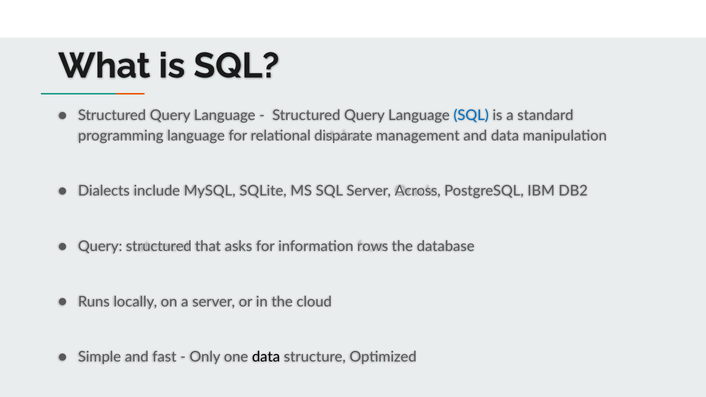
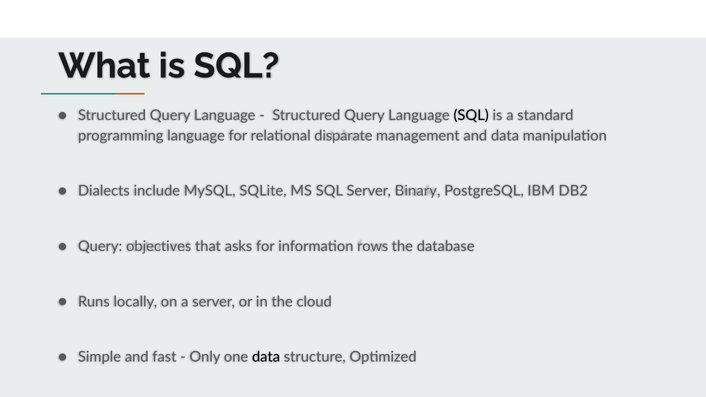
SQL at (471, 115) colour: blue -> black
Across: Across -> Binary
Query structured: structured -> objectives
